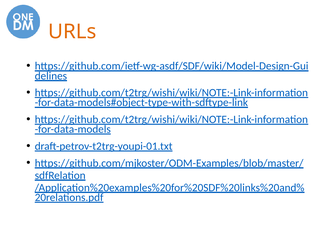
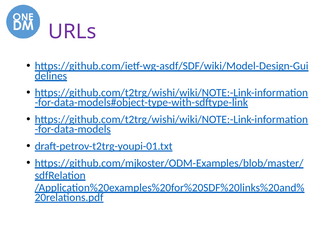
URLs colour: orange -> purple
